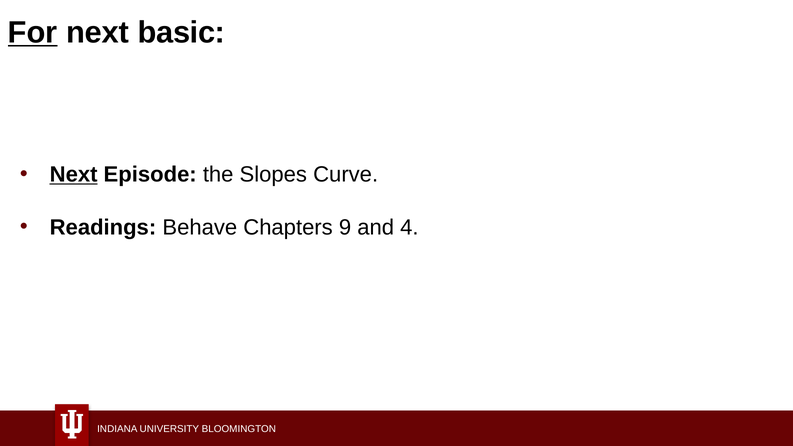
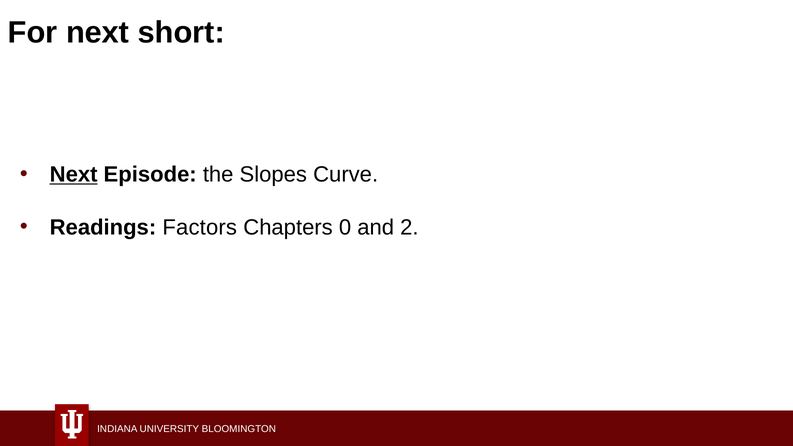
For underline: present -> none
basic: basic -> short
Behave: Behave -> Factors
9: 9 -> 0
4: 4 -> 2
